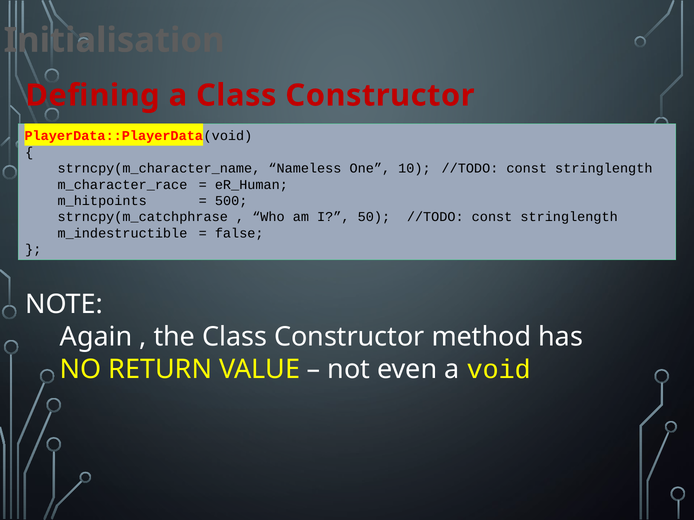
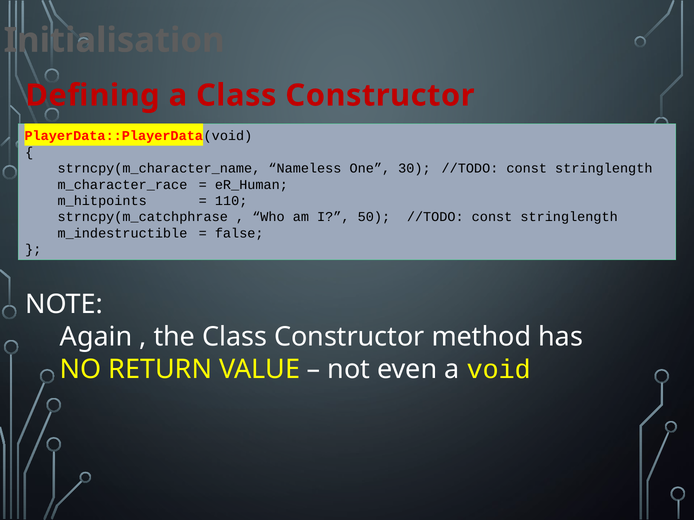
10: 10 -> 30
500: 500 -> 110
